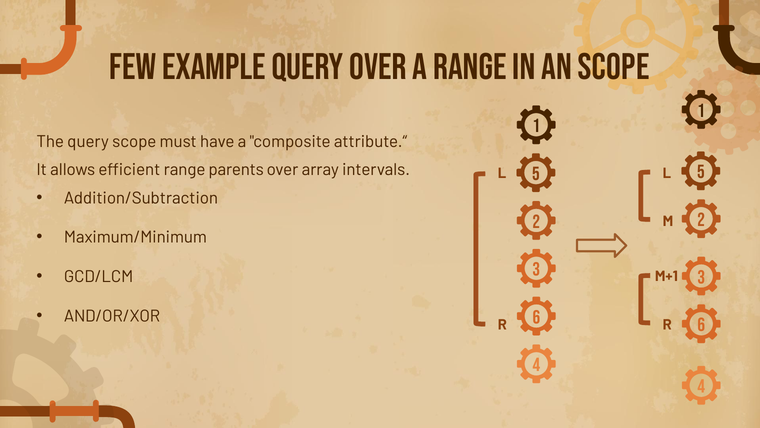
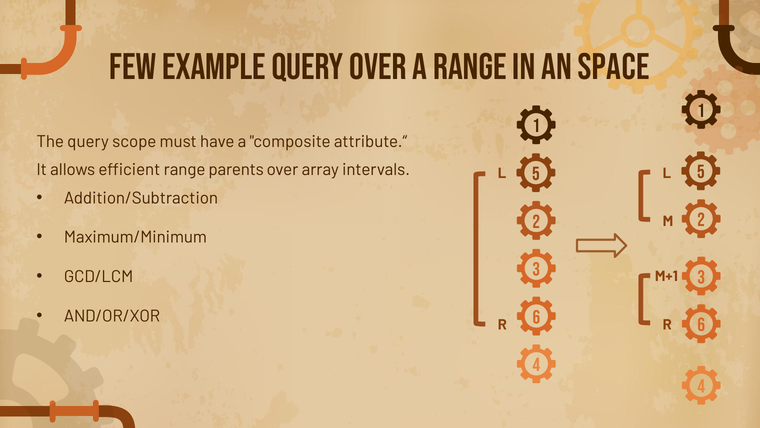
an scope: scope -> space
